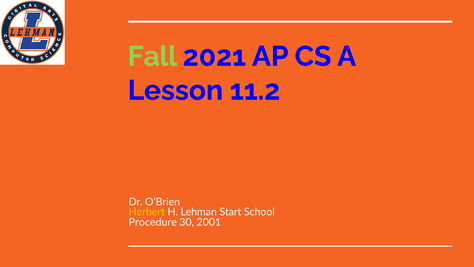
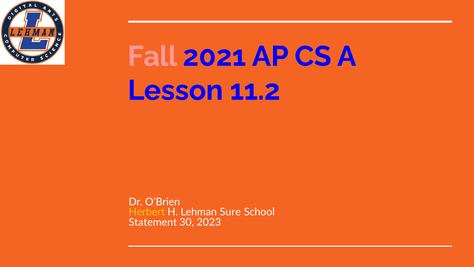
Fall colour: light green -> pink
Start: Start -> Sure
Procedure: Procedure -> Statement
2001: 2001 -> 2023
